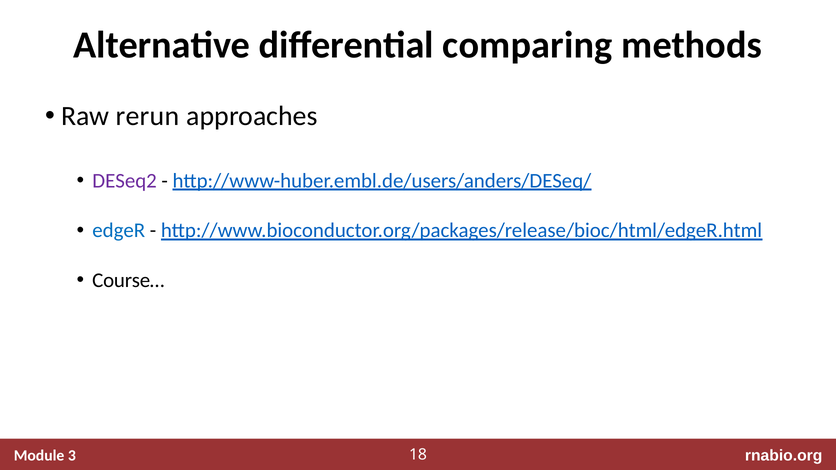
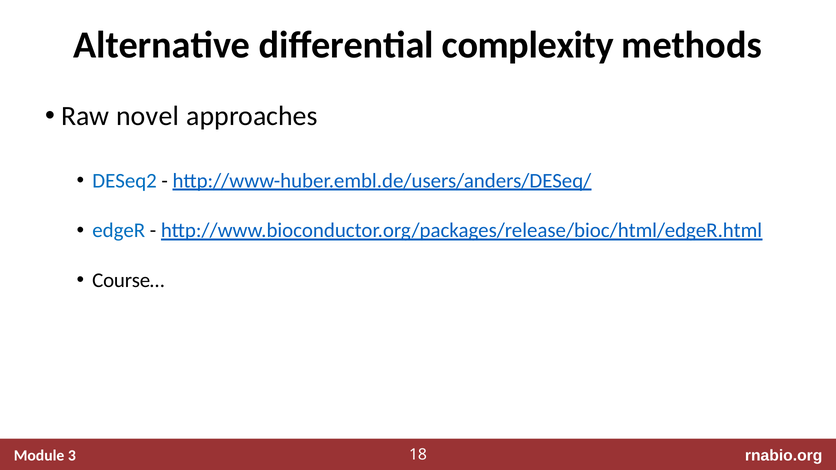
comparing: comparing -> complexity
rerun: rerun -> novel
DESeq2 colour: purple -> blue
